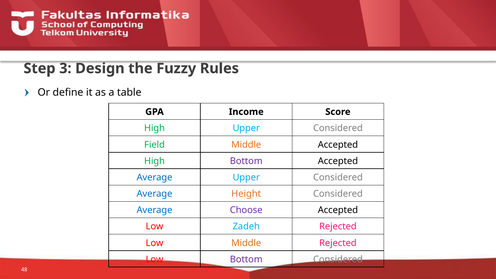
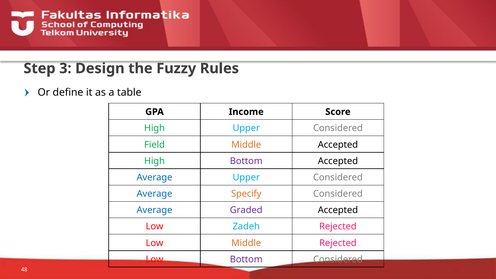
Height: Height -> Specify
Choose: Choose -> Graded
